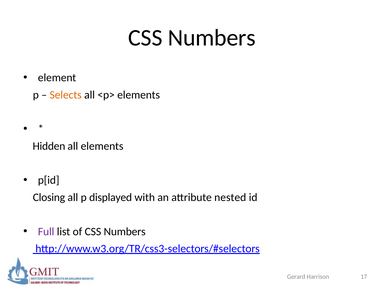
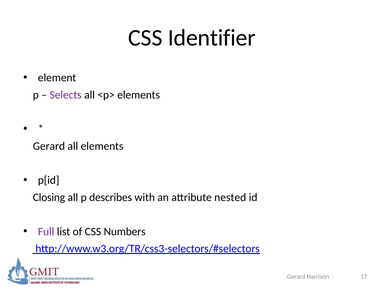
Numbers at (212, 38): Numbers -> Identifier
Selects colour: orange -> purple
Hidden at (49, 146): Hidden -> Gerard
displayed: displayed -> describes
